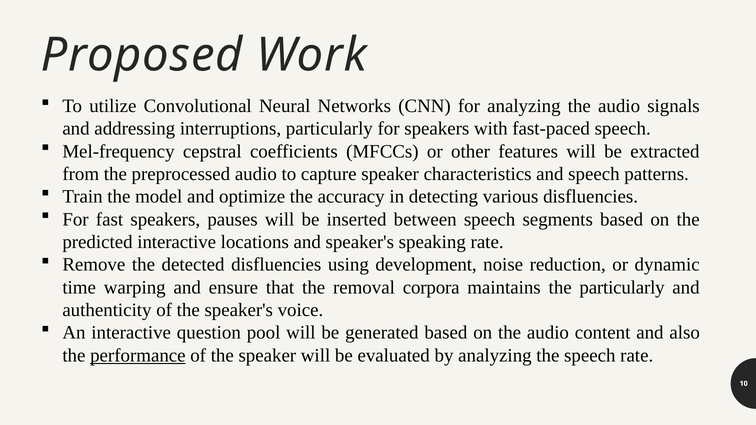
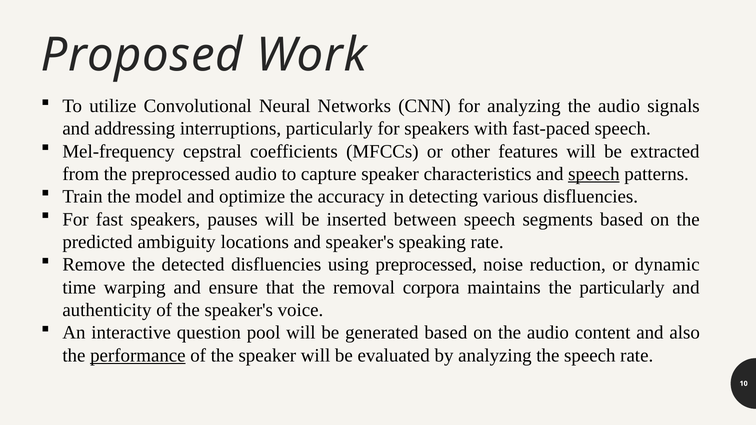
speech at (594, 174) underline: none -> present
predicted interactive: interactive -> ambiguity
using development: development -> preprocessed
